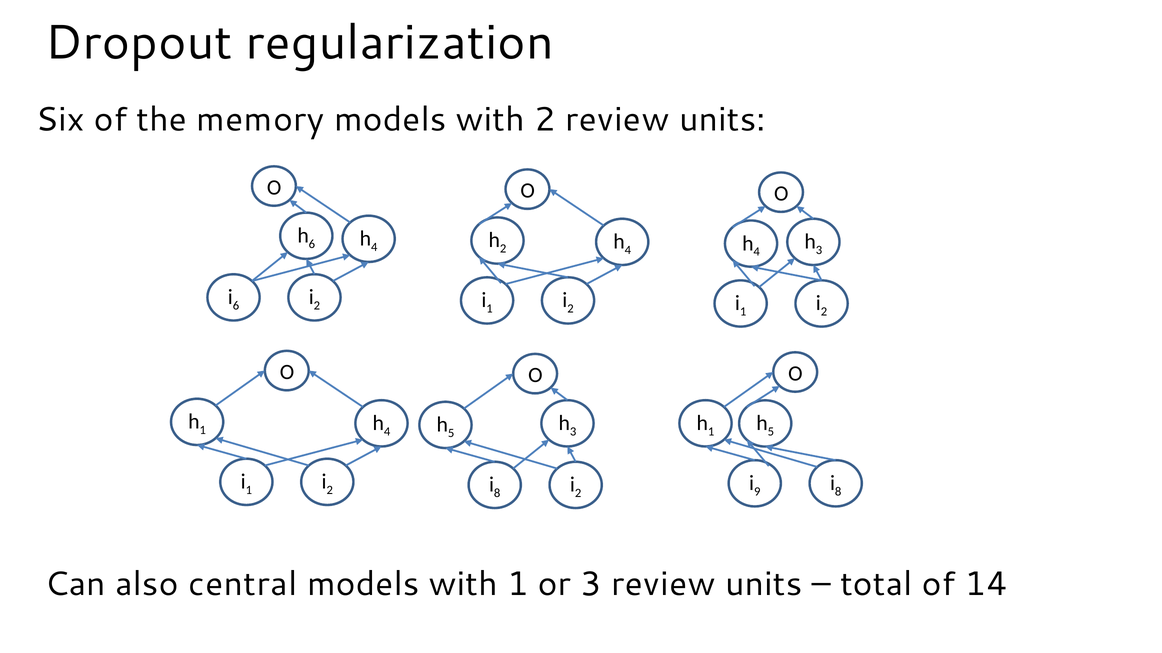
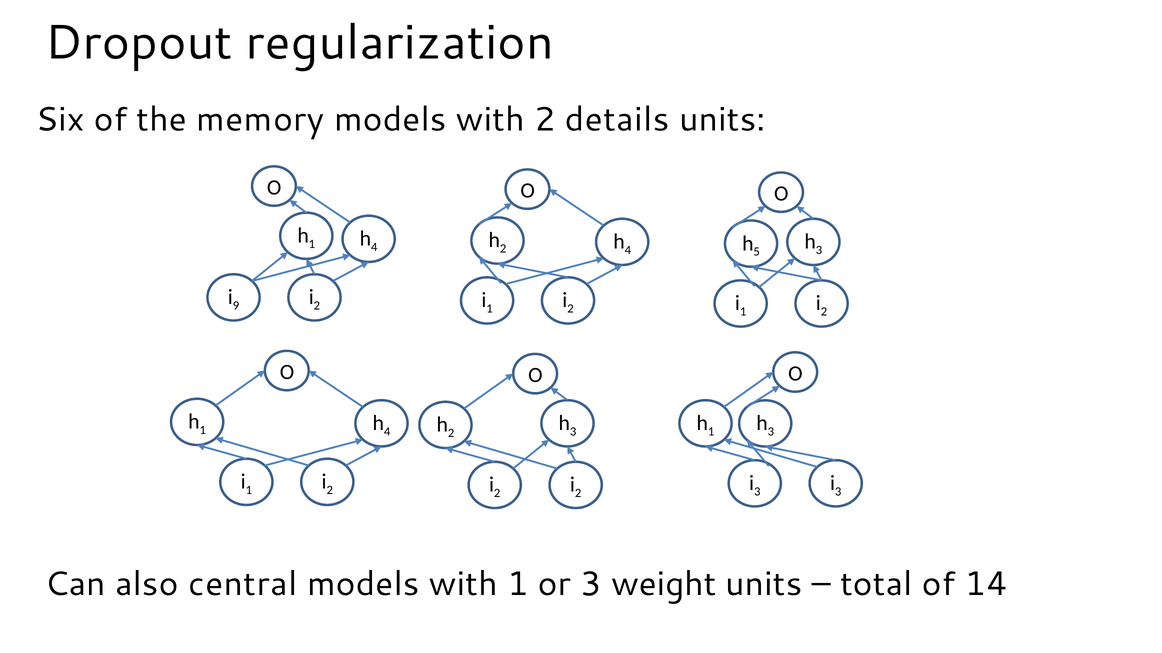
2 review: review -> details
6 at (312, 244): 6 -> 1
4 at (757, 252): 4 -> 5
6 at (236, 306): 6 -> 9
5 at (771, 432): 5 -> 3
5 at (451, 434): 5 -> 2
9 at (757, 492): 9 -> 3
8 at (838, 492): 8 -> 3
8 at (497, 494): 8 -> 2
3 review: review -> weight
